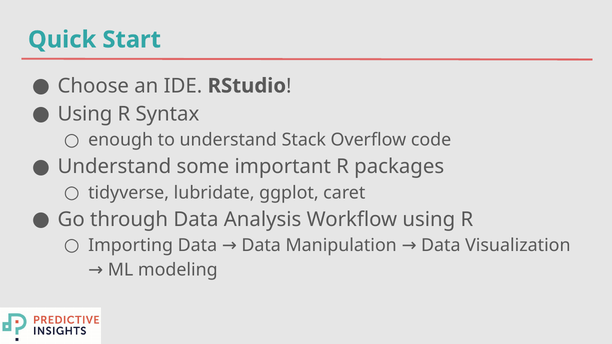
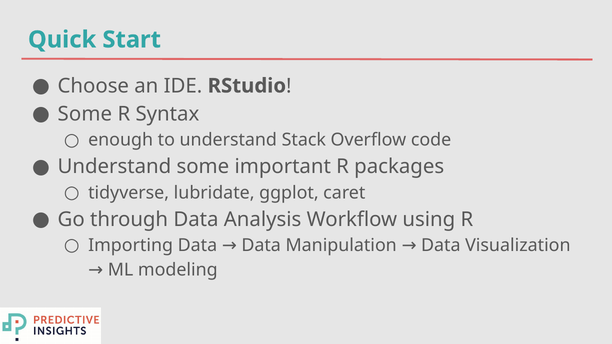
Using at (85, 114): Using -> Some
